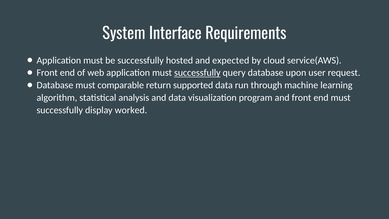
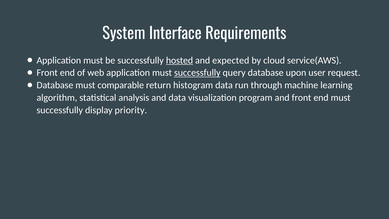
hosted underline: none -> present
supported: supported -> histogram
worked: worked -> priority
